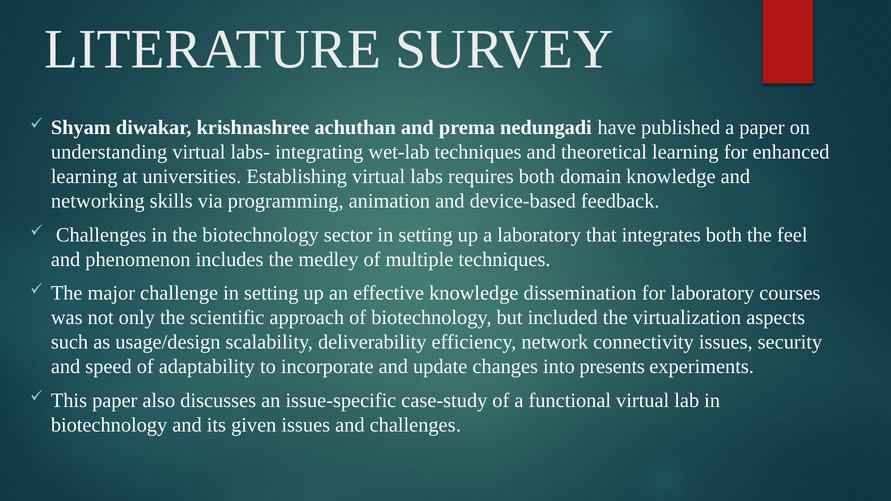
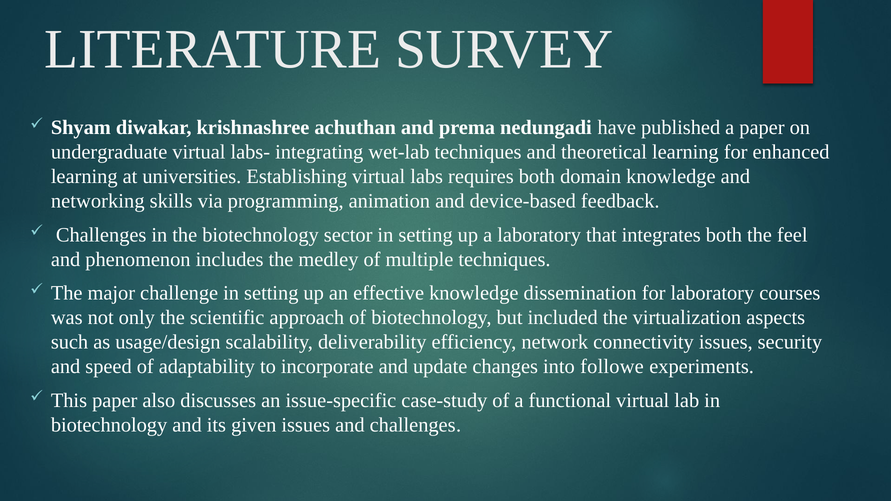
understanding: understanding -> undergraduate
presents: presents -> followe
